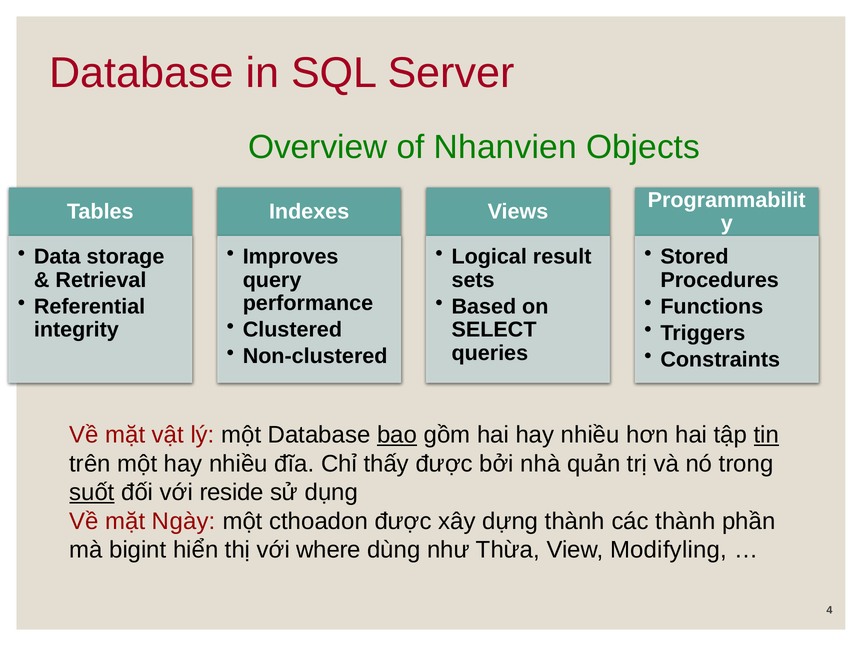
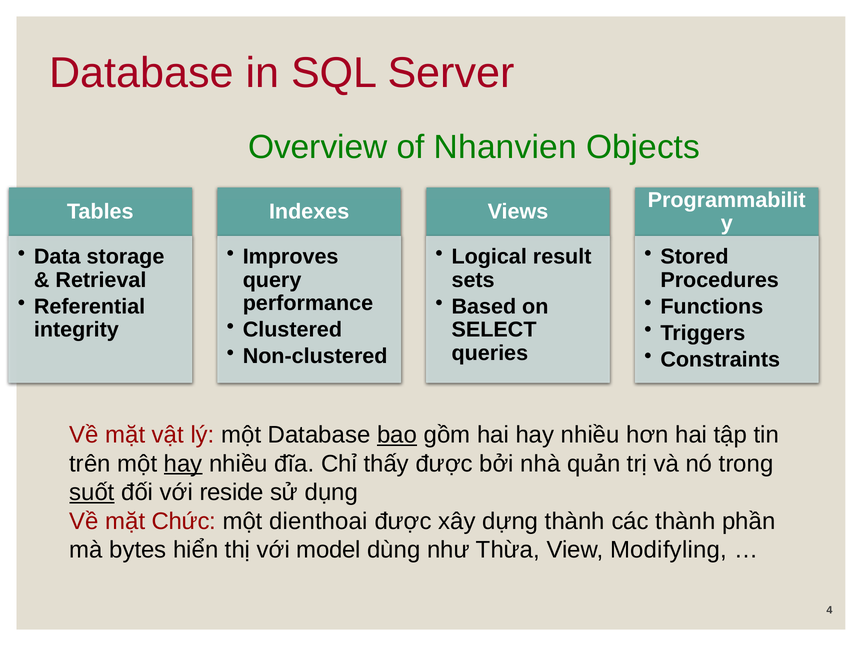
tin underline: present -> none
hay at (183, 464) underline: none -> present
Ngày: Ngày -> Chức
cthoadon: cthoadon -> dienthoai
bigint: bigint -> bytes
where: where -> model
